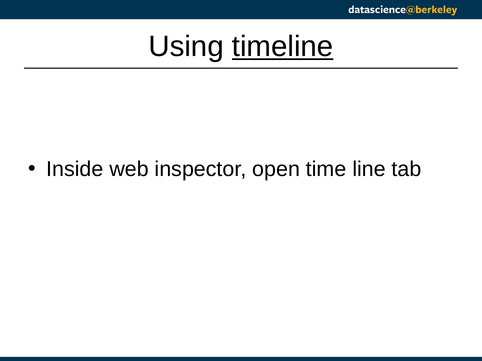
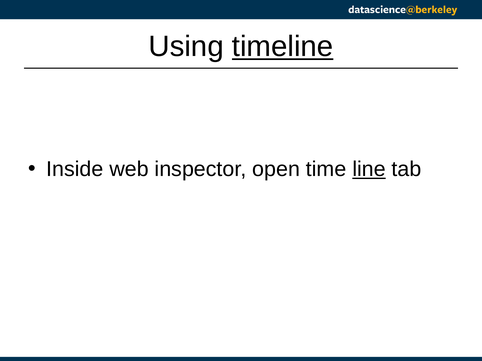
line underline: none -> present
